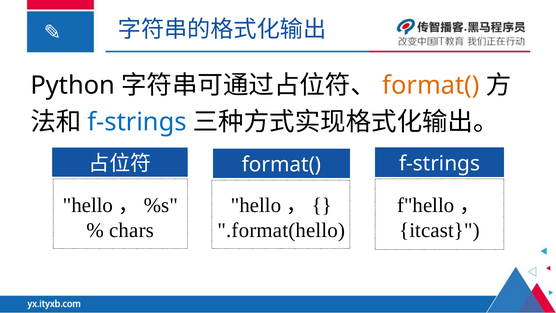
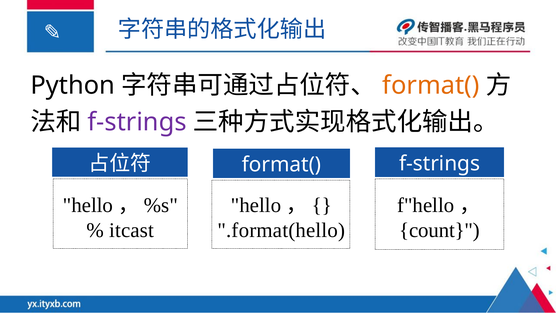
f-strings at (137, 122) colour: blue -> purple
chars: chars -> itcast
itcast: itcast -> count
